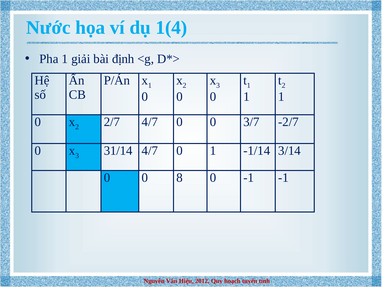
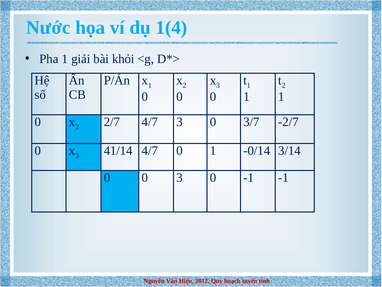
định: định -> khỏi
2/7 4/7 0: 0 -> 3
31/14: 31/14 -> 41/14
-1/14: -1/14 -> -0/14
0 8: 8 -> 3
